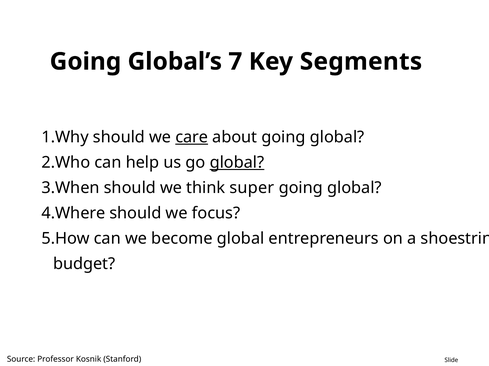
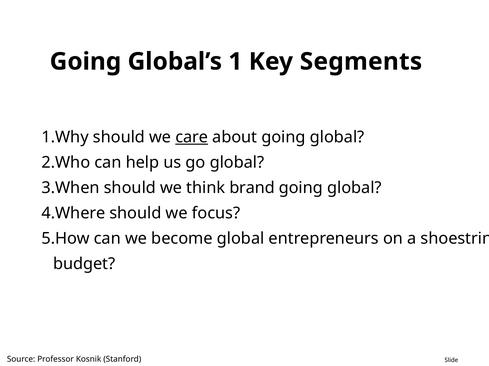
7: 7 -> 1
global at (237, 163) underline: present -> none
super: super -> brand
